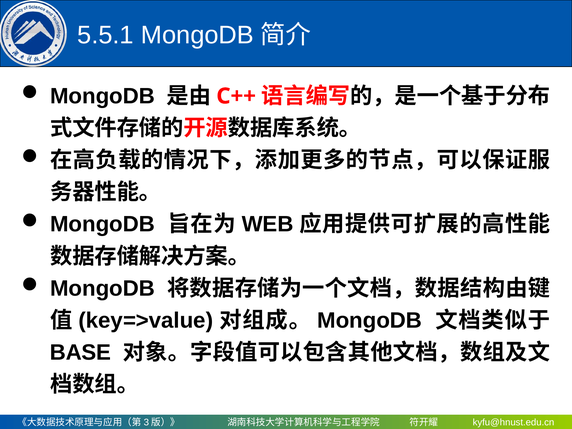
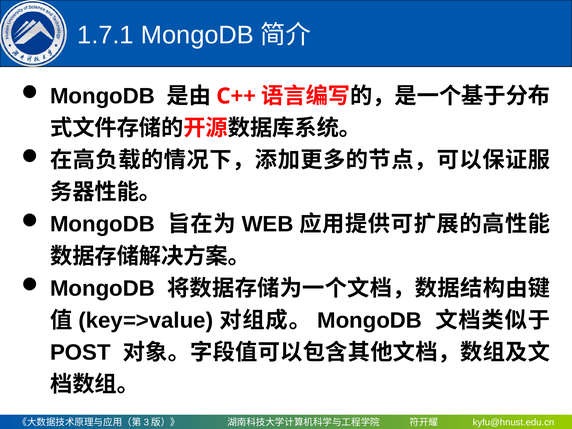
5.5.1: 5.5.1 -> 1.7.1
BASE: BASE -> POST
